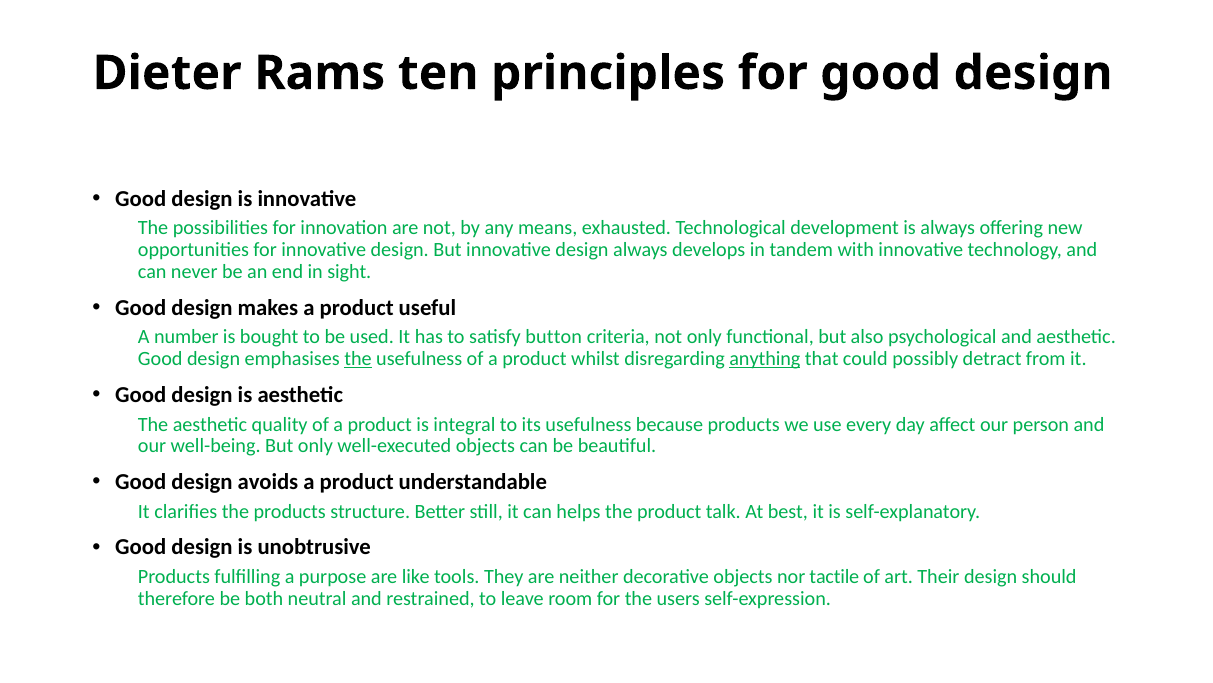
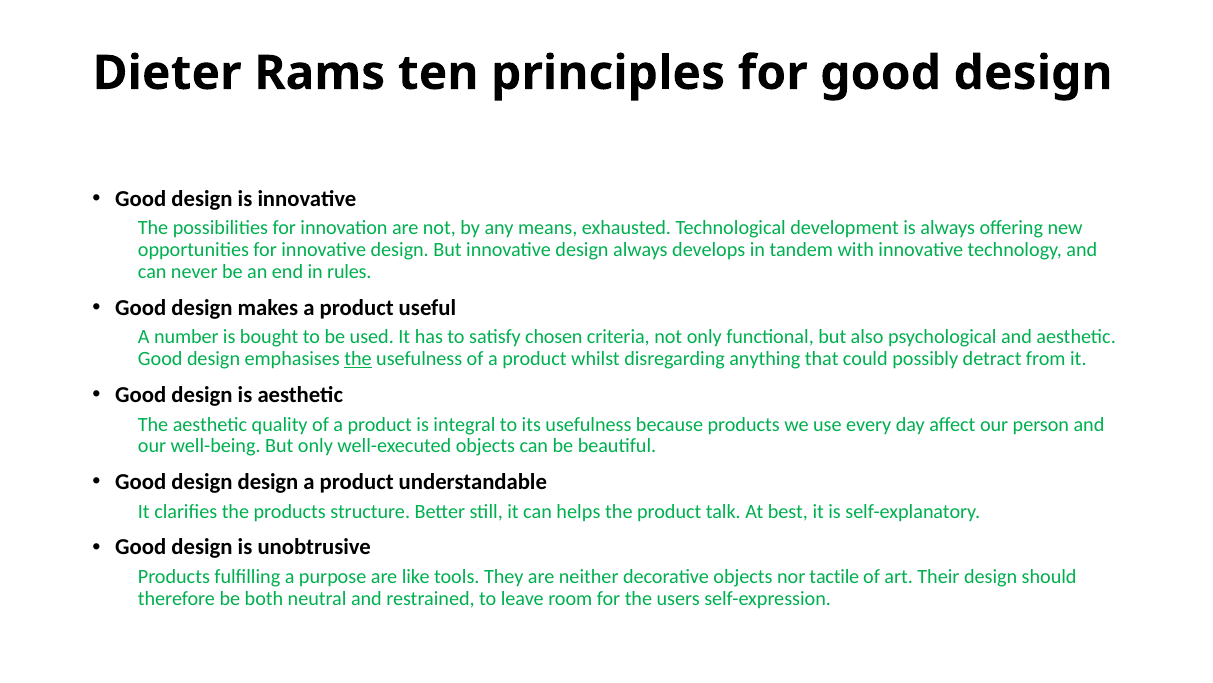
sight: sight -> rules
button: button -> chosen
anything underline: present -> none
design avoids: avoids -> design
